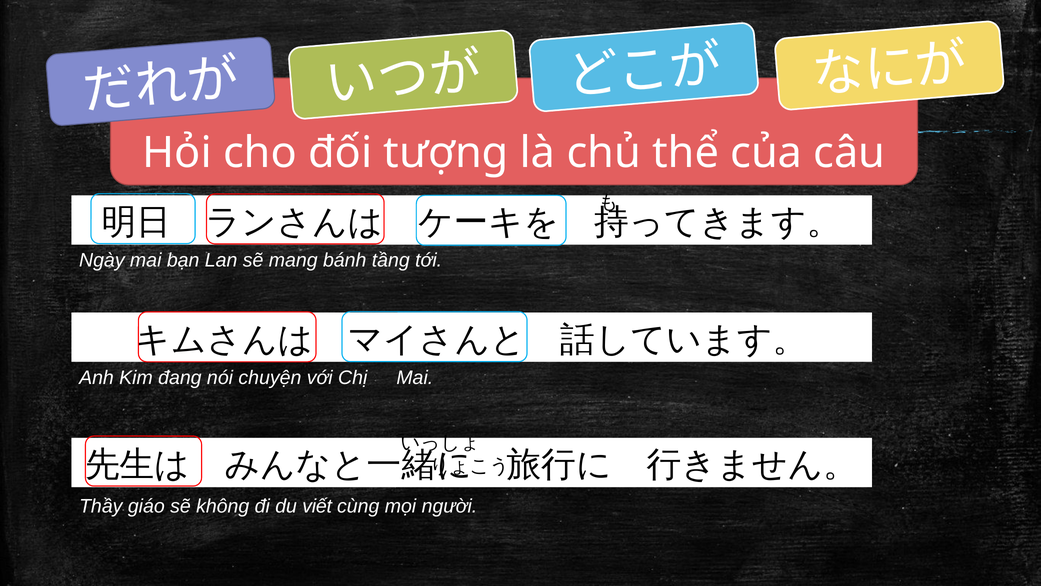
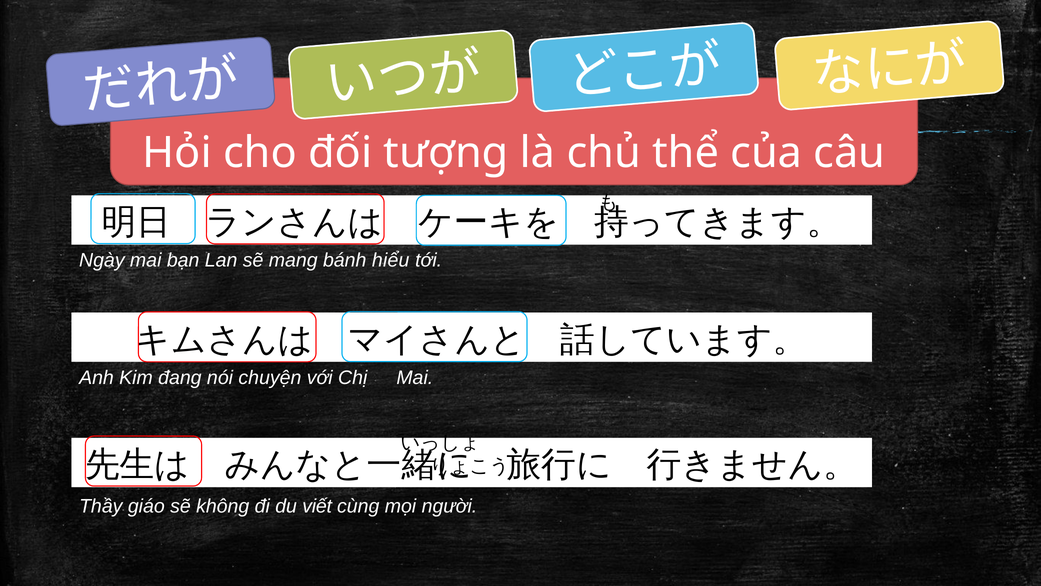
tầng: tầng -> hiểu
